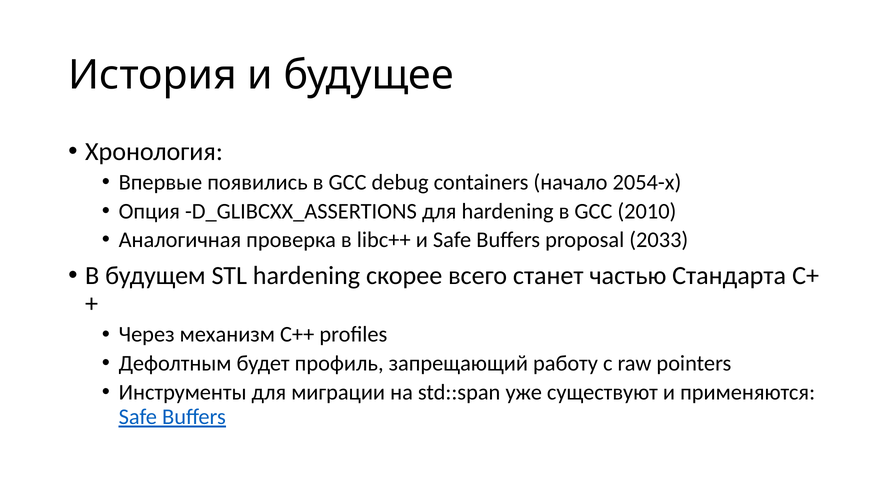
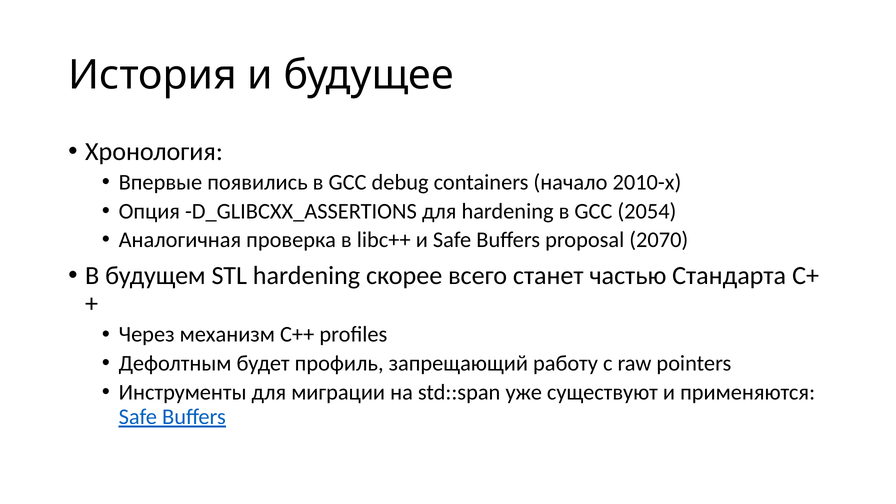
2054-х: 2054-х -> 2010-х
2010: 2010 -> 2054
2033: 2033 -> 2070
